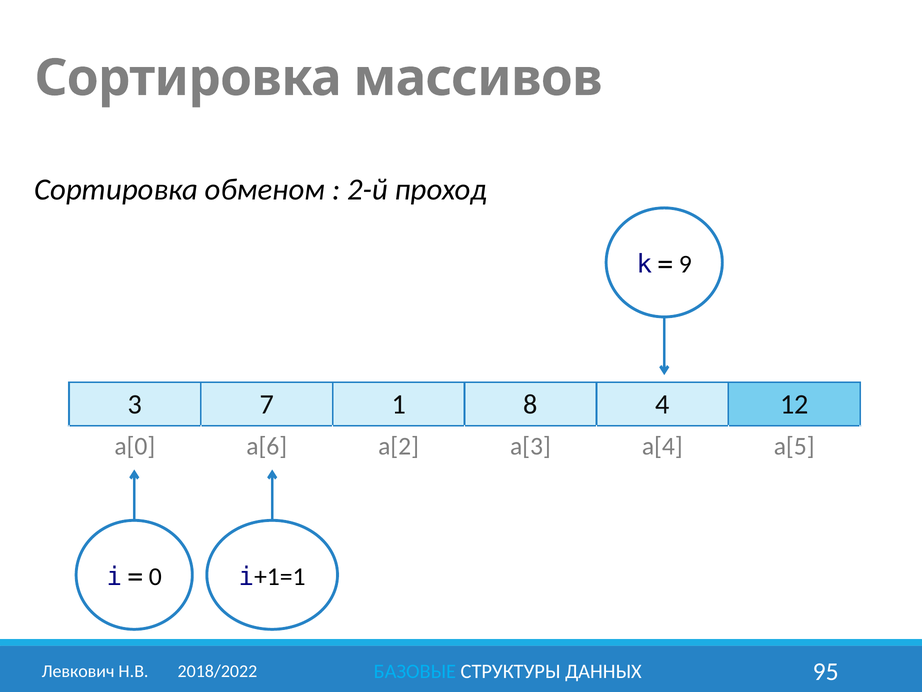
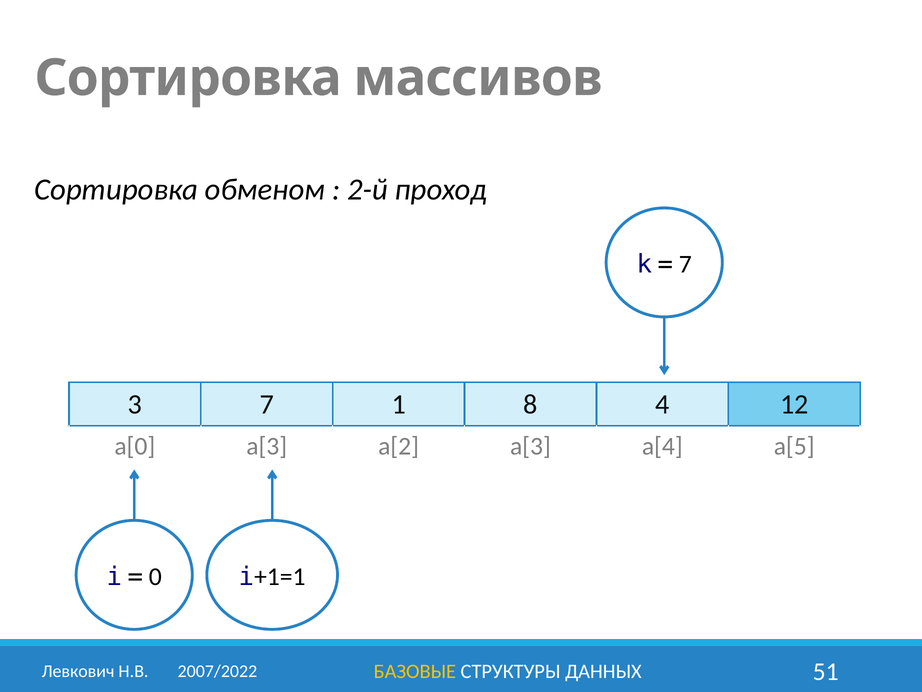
9 at (685, 264): 9 -> 7
a[0 a[6: a[6 -> a[3
БАЗОВЫЕ colour: light blue -> yellow
95: 95 -> 51
2018/2022: 2018/2022 -> 2007/2022
